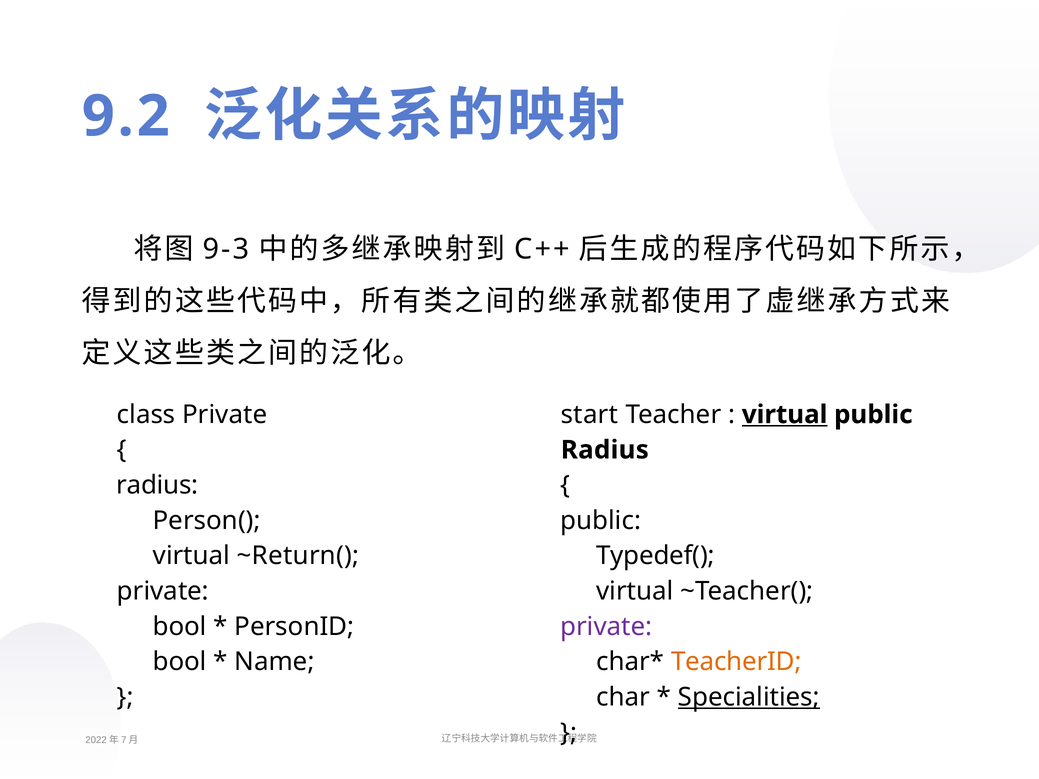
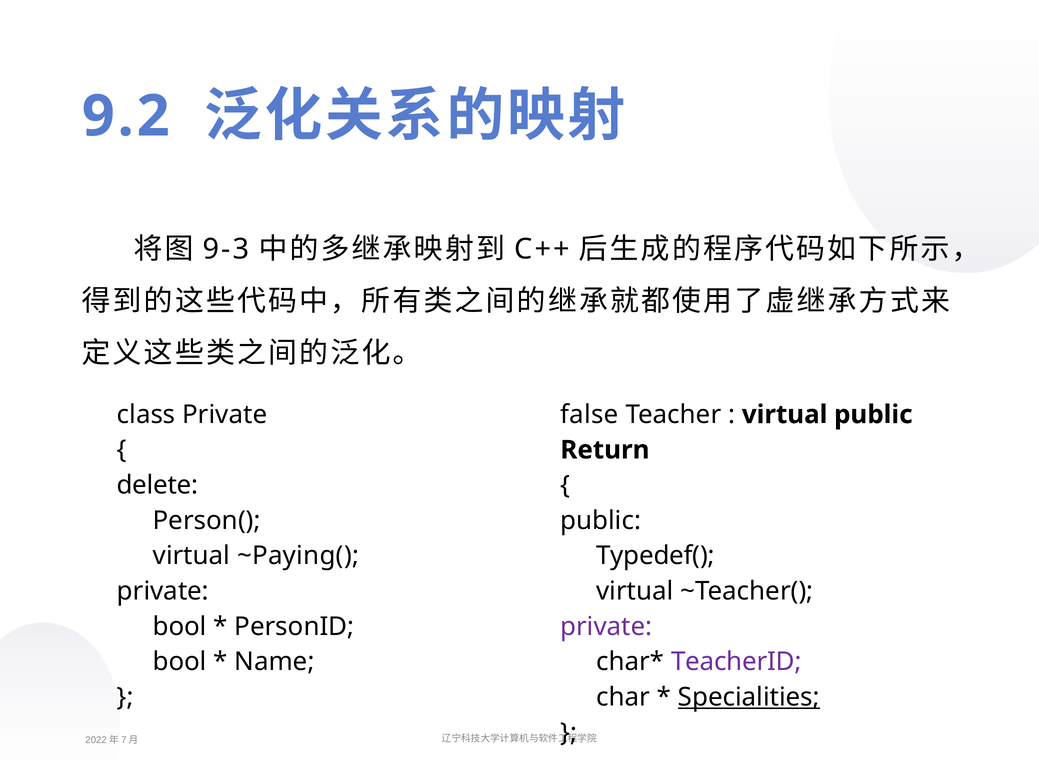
start: start -> false
virtual at (785, 415) underline: present -> none
Radius at (605, 450): Radius -> Return
radius at (157, 485): radius -> delete
~Return(: ~Return( -> ~Paying(
TeacherID colour: orange -> purple
